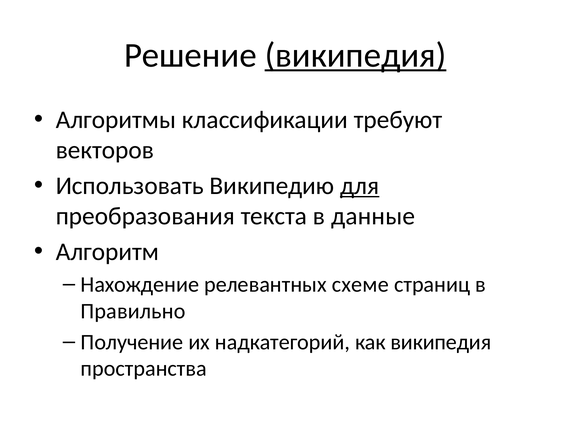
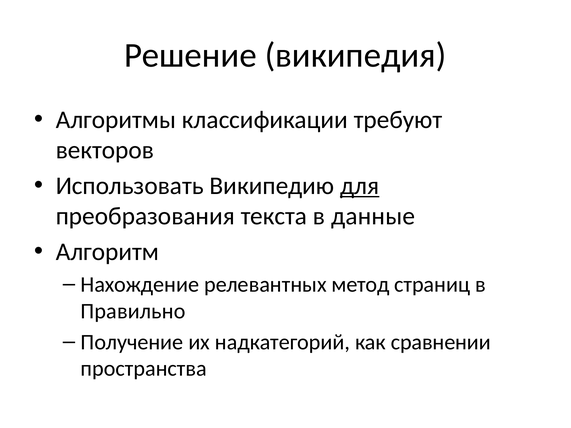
википедия at (356, 55) underline: present -> none
схеме: схеме -> метод
как википедия: википедия -> сравнении
